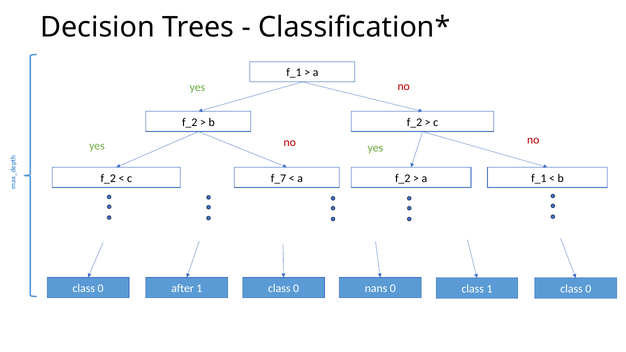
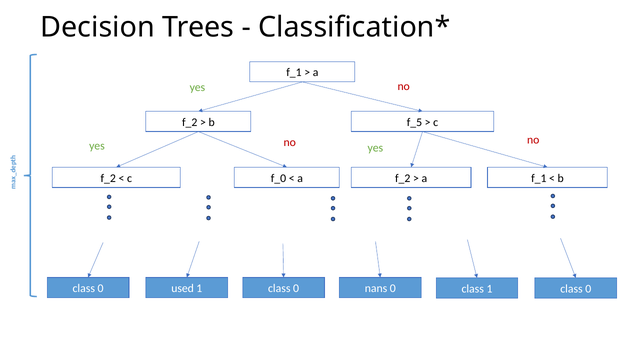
b f_2: f_2 -> f_5
f_7: f_7 -> f_0
after: after -> used
